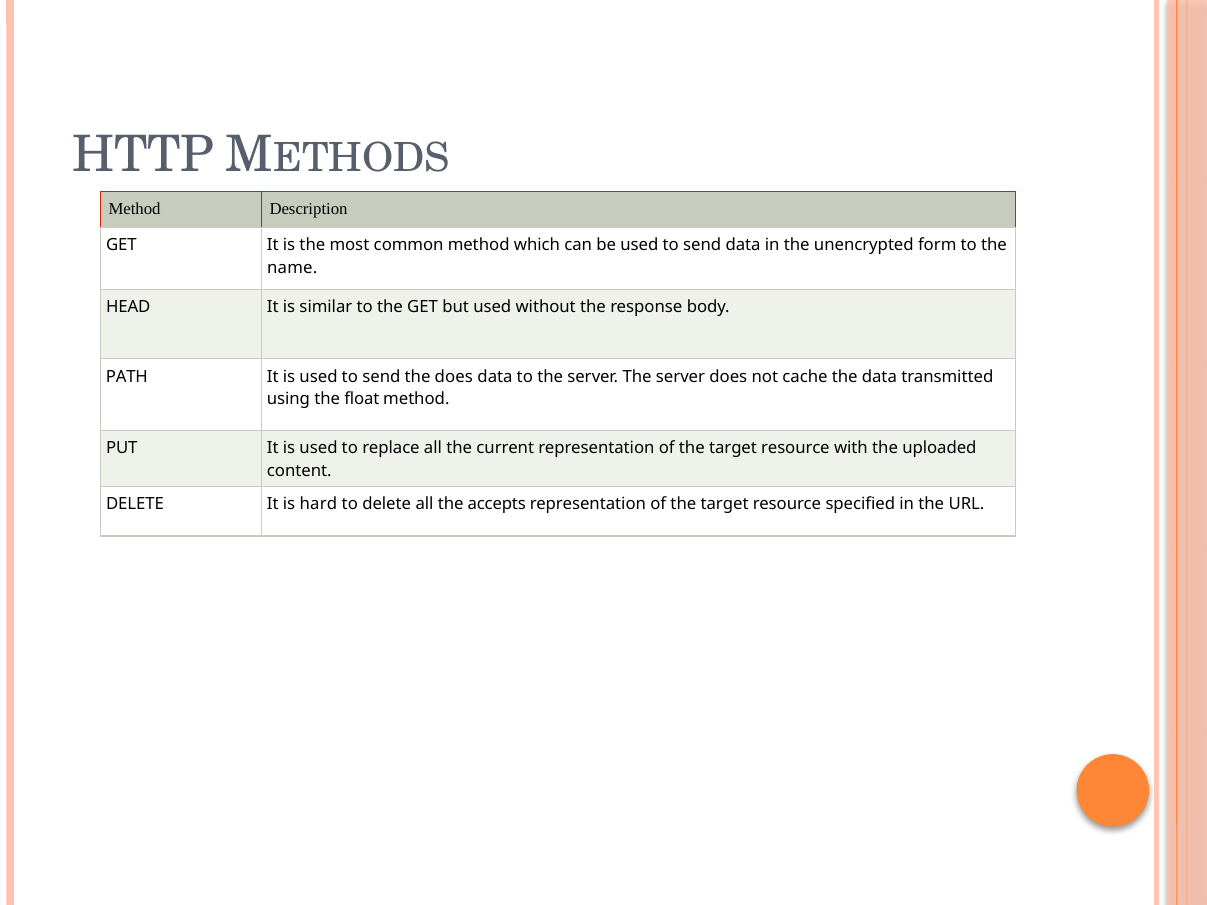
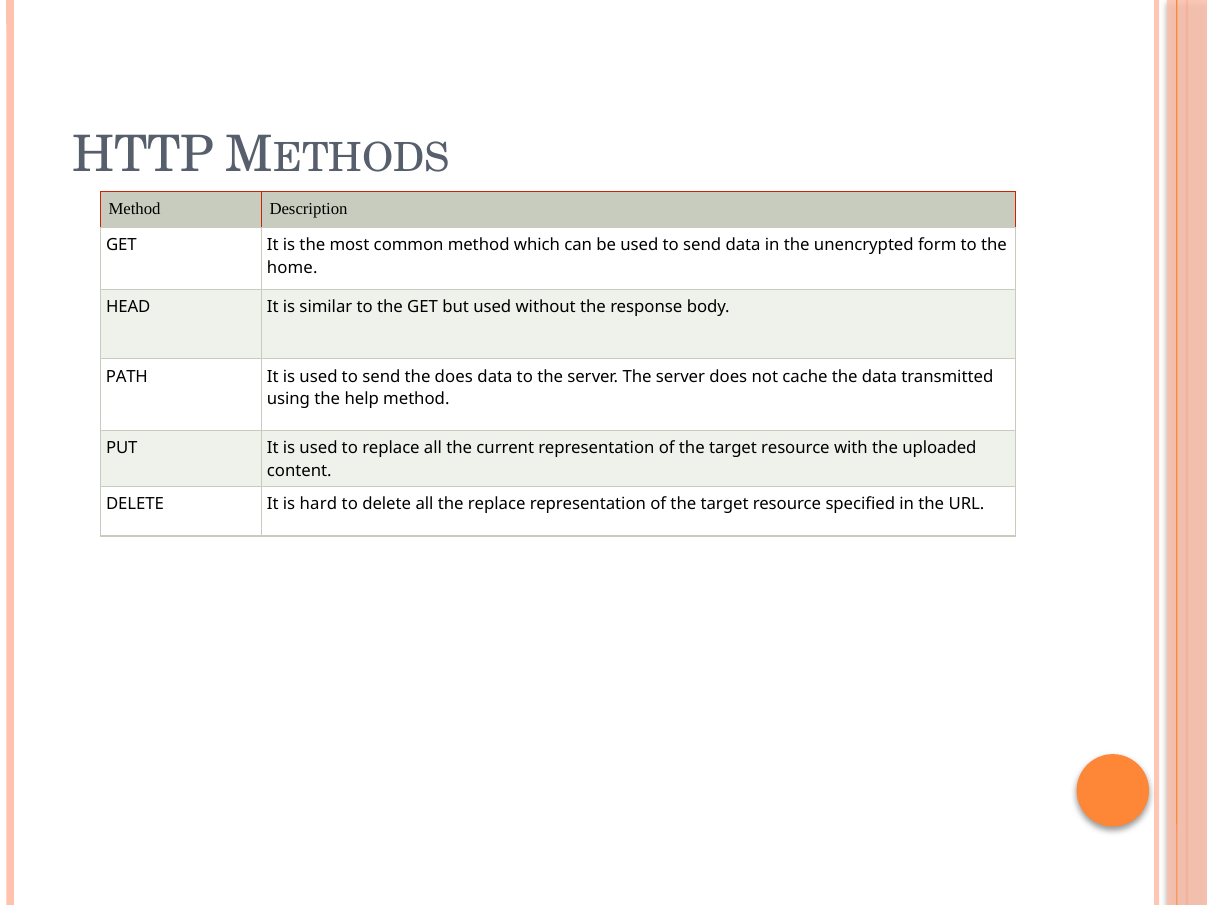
name: name -> home
float: float -> help
the accepts: accepts -> replace
